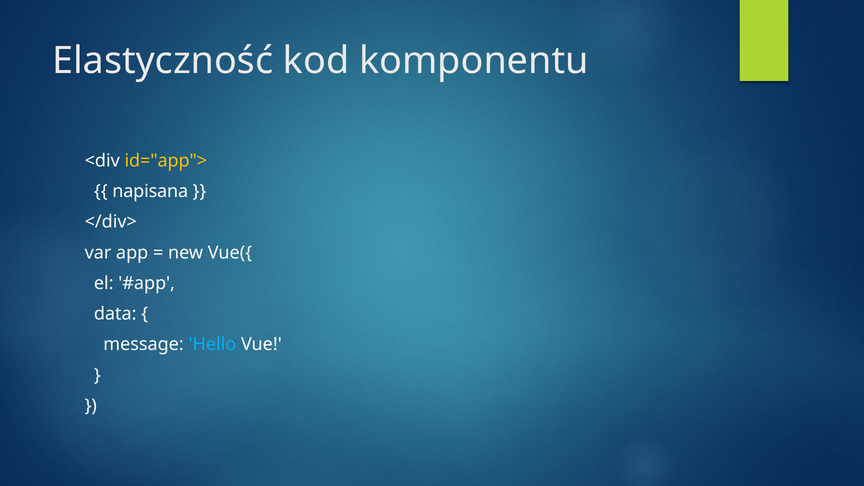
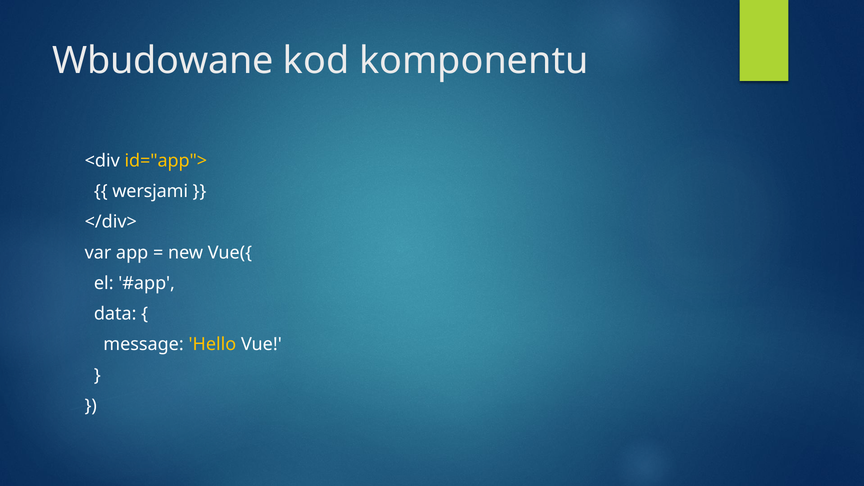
Elastyczność: Elastyczność -> Wbudowane
napisana: napisana -> wersjami
Hello colour: light blue -> yellow
